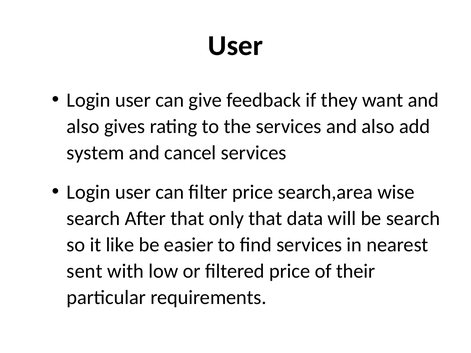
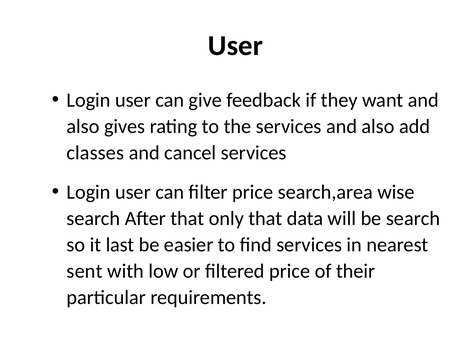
system: system -> classes
like: like -> last
